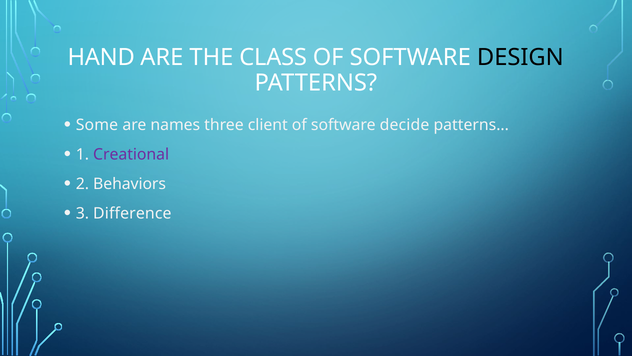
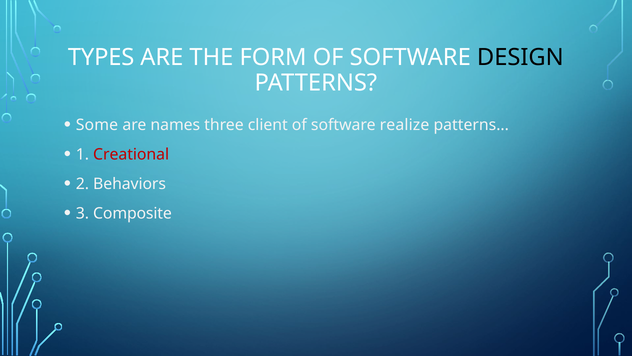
HAND: HAND -> TYPES
CLASS: CLASS -> FORM
decide: decide -> realize
Creational colour: purple -> red
Difference: Difference -> Composite
